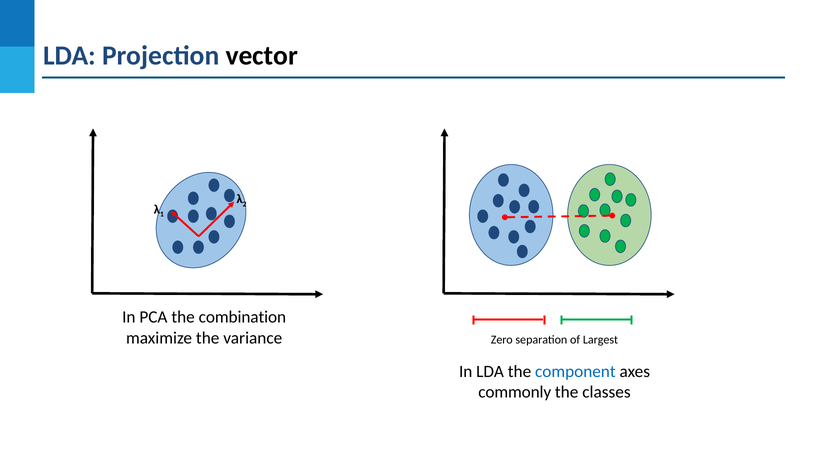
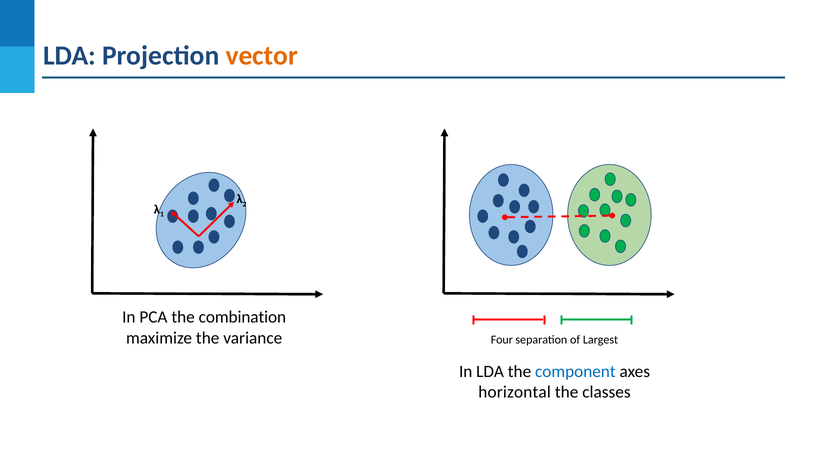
vector colour: black -> orange
Zero: Zero -> Four
commonly: commonly -> horizontal
